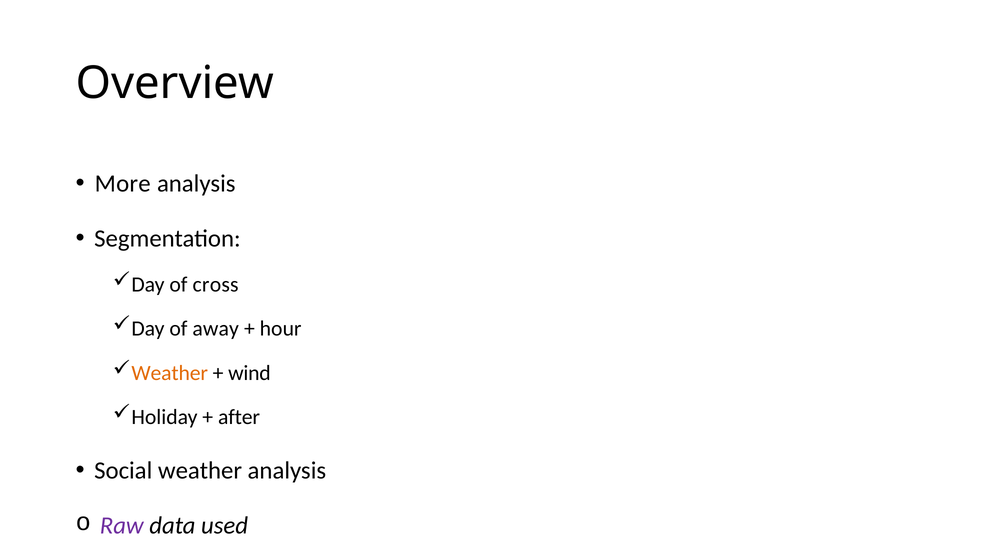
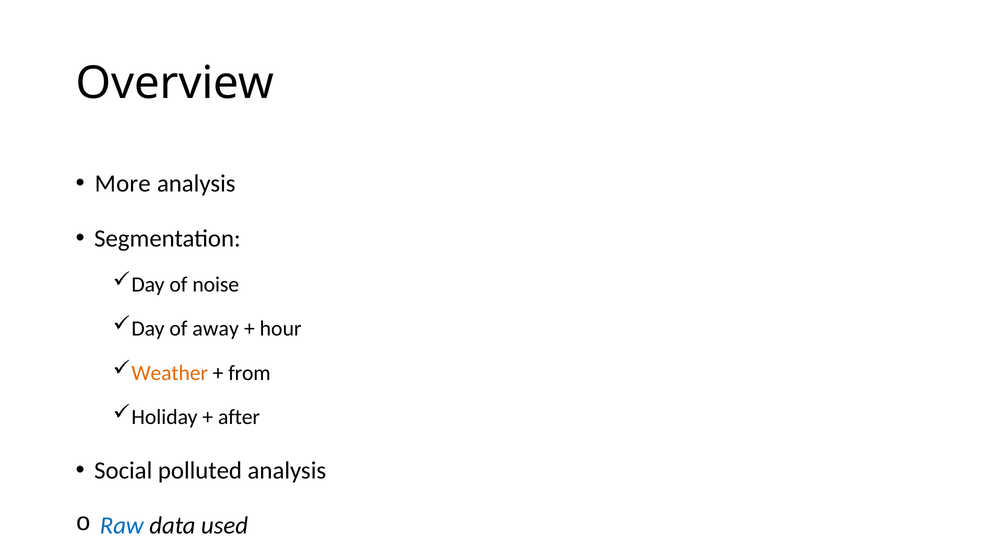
cross: cross -> noise
wind: wind -> from
Social weather: weather -> polluted
Raw colour: purple -> blue
